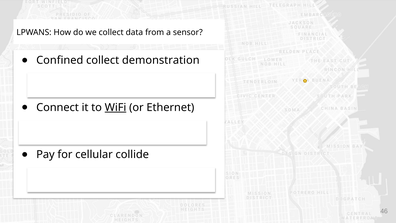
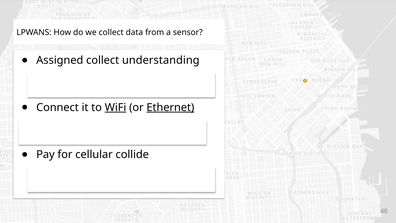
Confined: Confined -> Assigned
demonstration: demonstration -> understanding
Ethernet underline: none -> present
